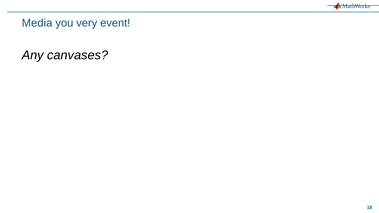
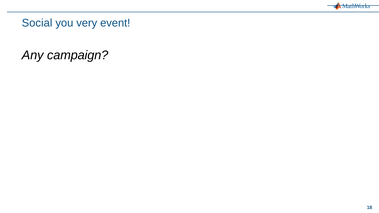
Media: Media -> Social
canvases: canvases -> campaign
